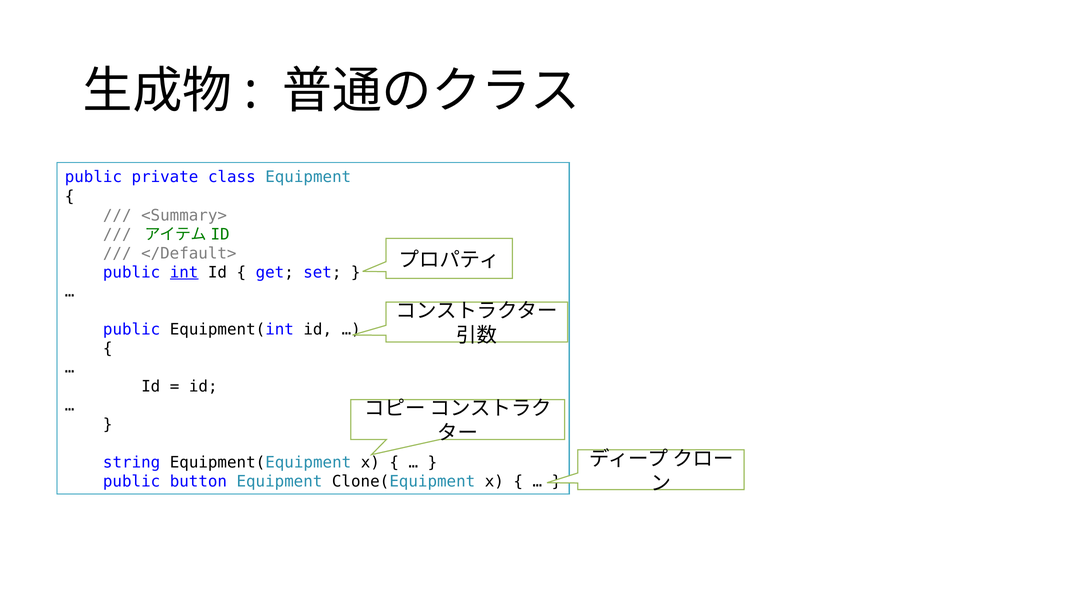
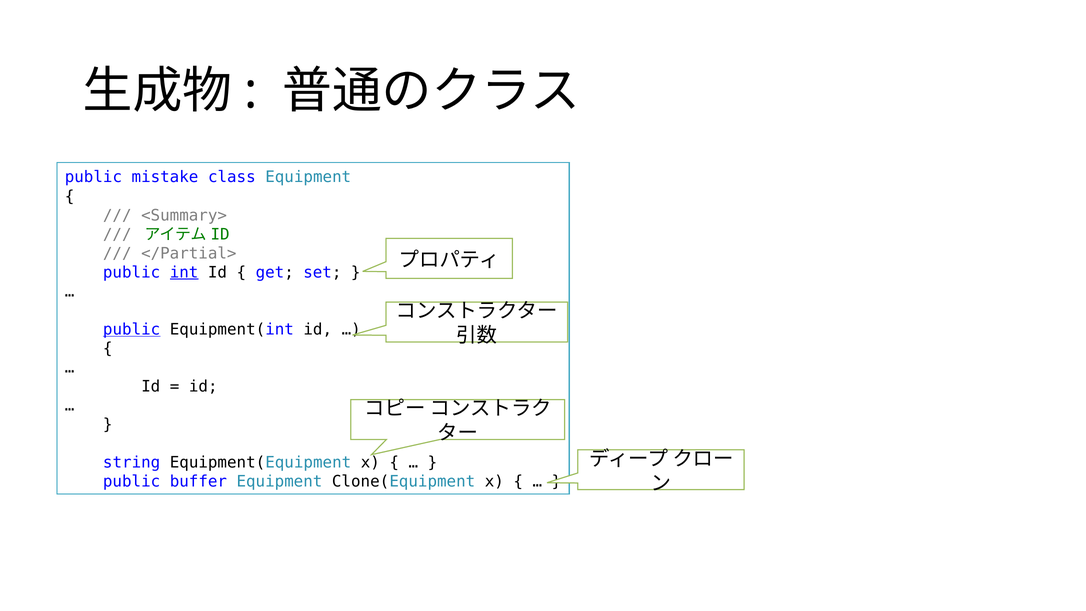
private: private -> mistake
</Default>: </Default> -> </Partial>
public at (132, 329) underline: none -> present
button: button -> buffer
